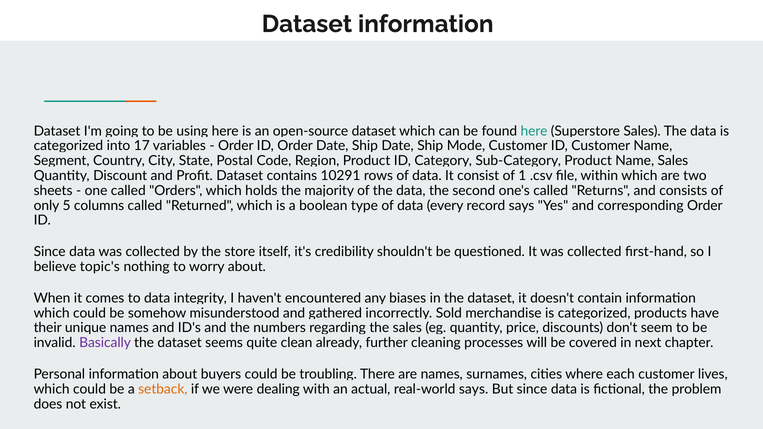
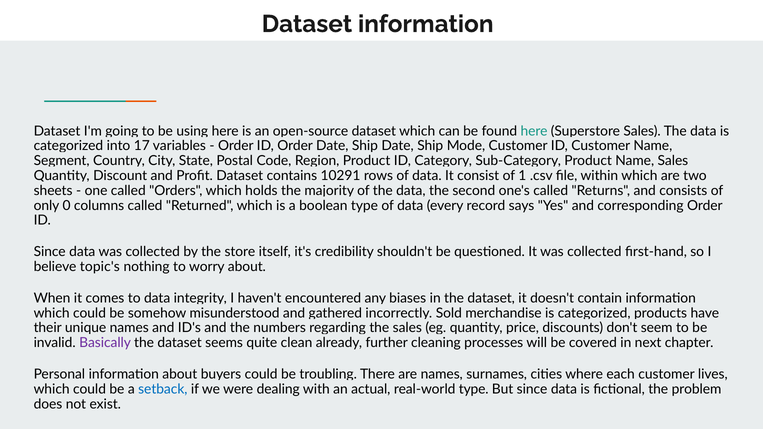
5: 5 -> 0
setback colour: orange -> blue
real-world says: says -> type
